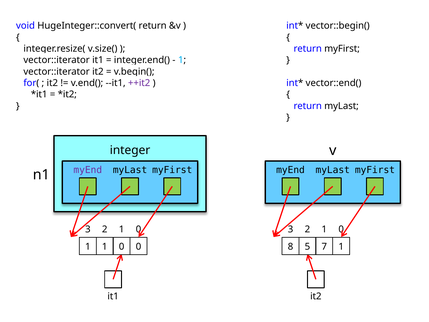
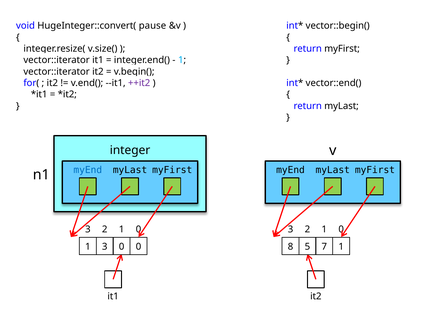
HugeInteger::convert( return: return -> pause
myEnd at (88, 170) colour: purple -> blue
1 at (105, 246): 1 -> 3
